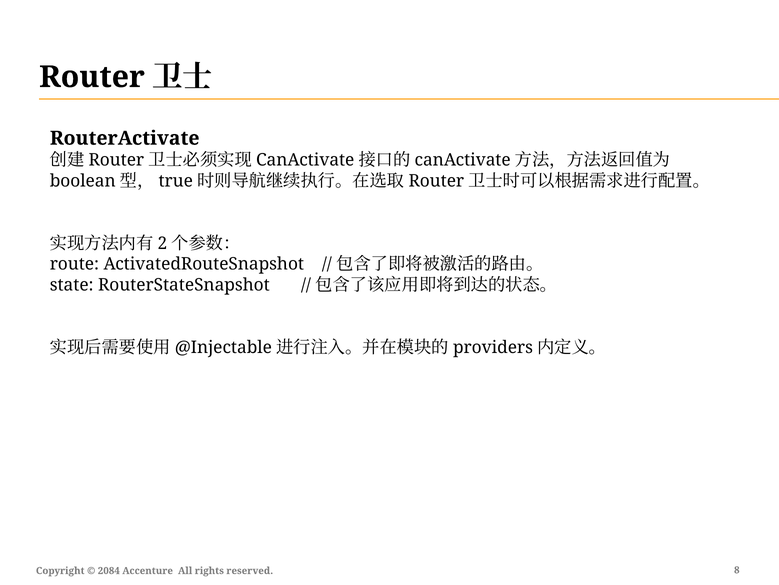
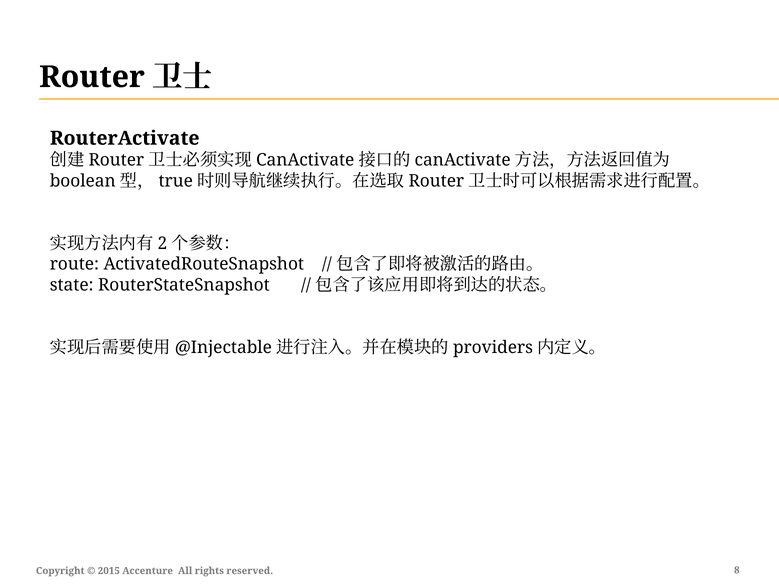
2084: 2084 -> 2015
